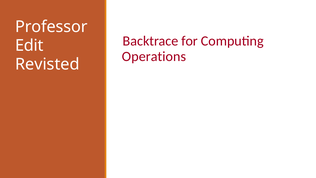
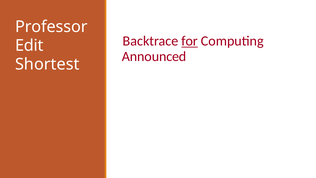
for underline: none -> present
Operations: Operations -> Announced
Revisted: Revisted -> Shortest
